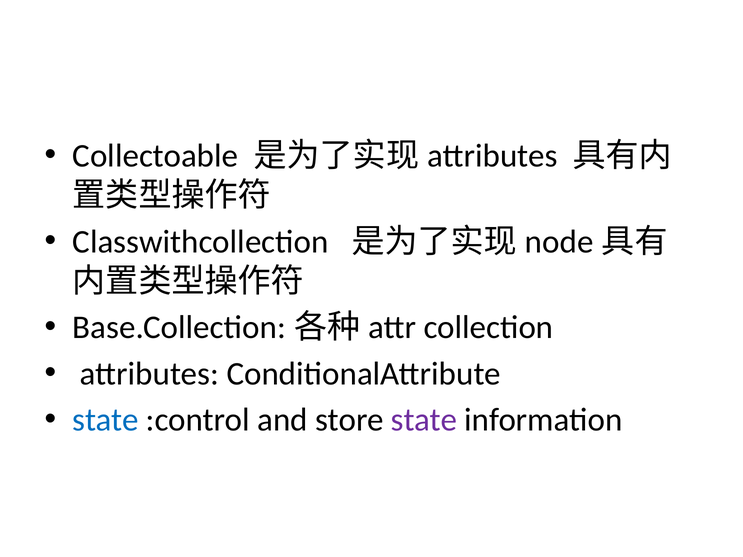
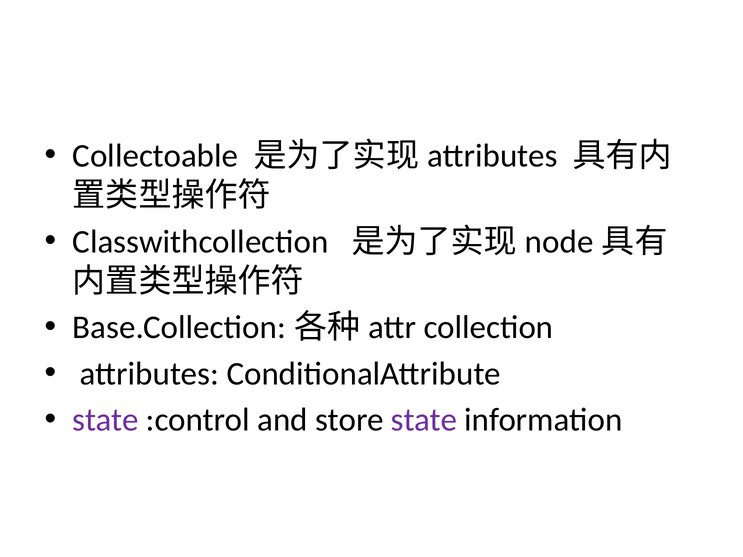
state at (105, 420) colour: blue -> purple
